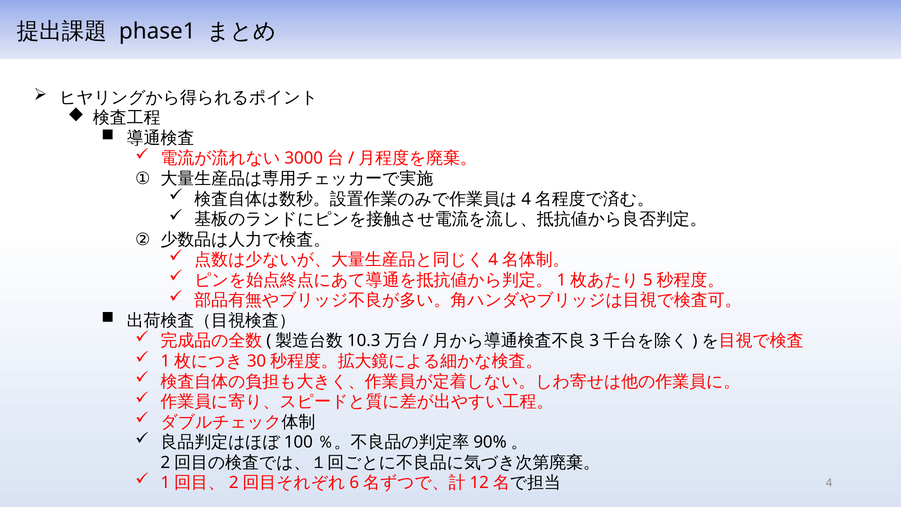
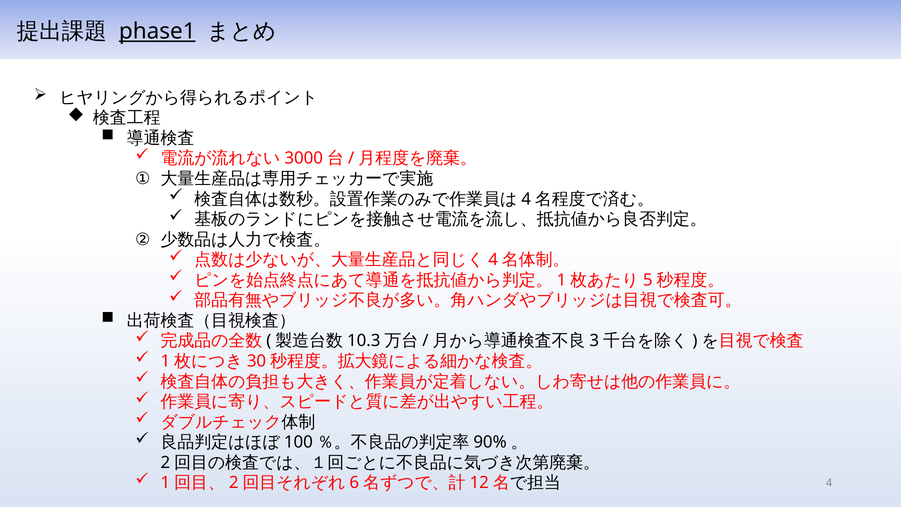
phase1 underline: none -> present
